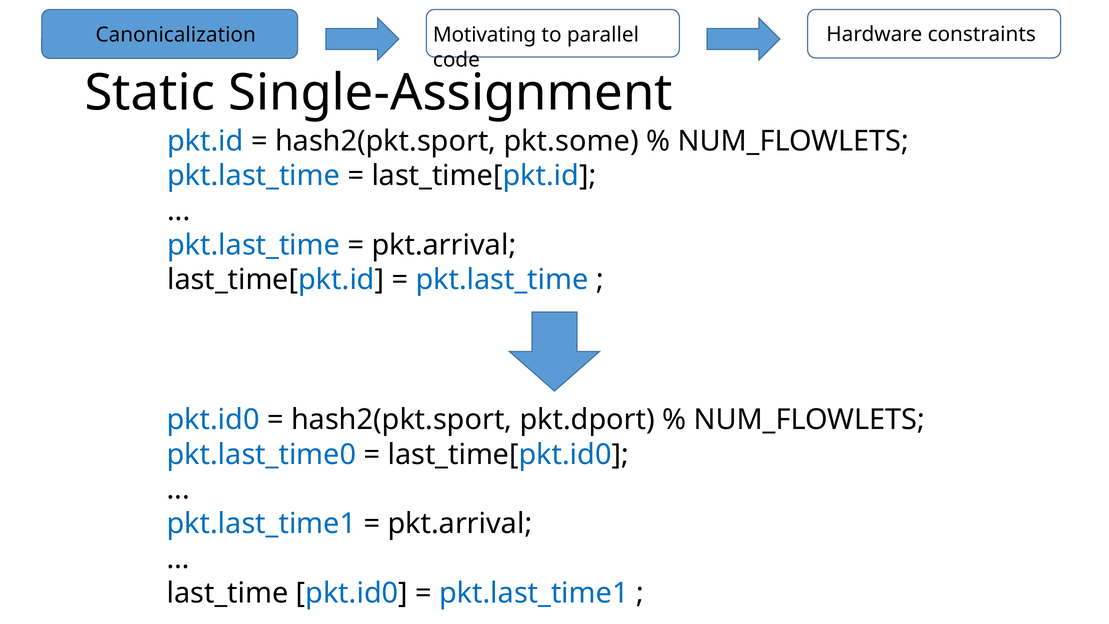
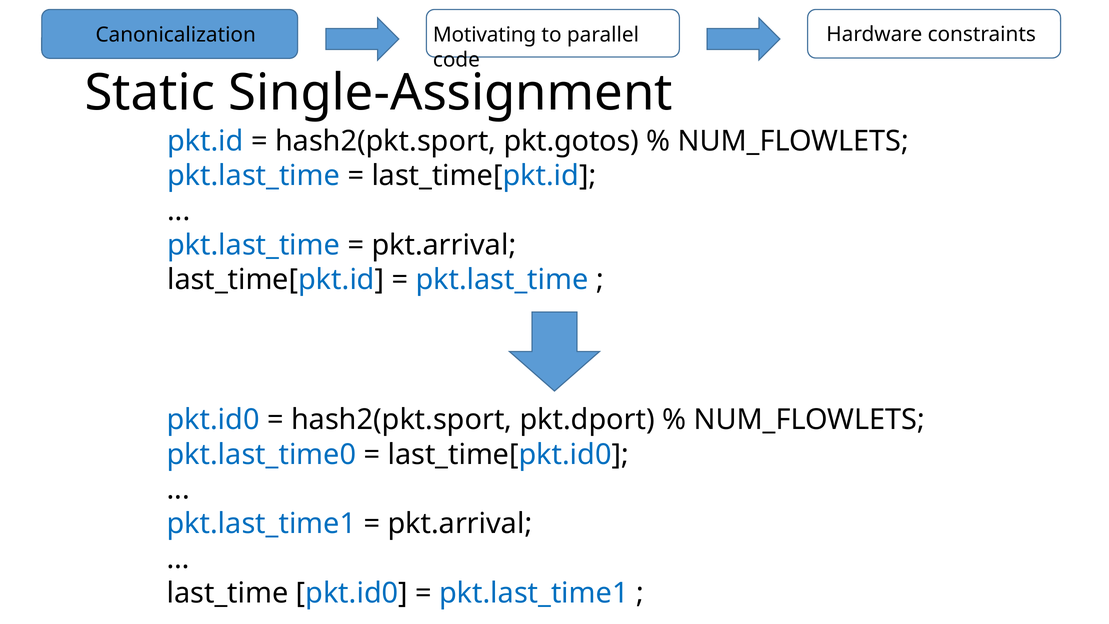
pkt.some: pkt.some -> pkt.gotos
